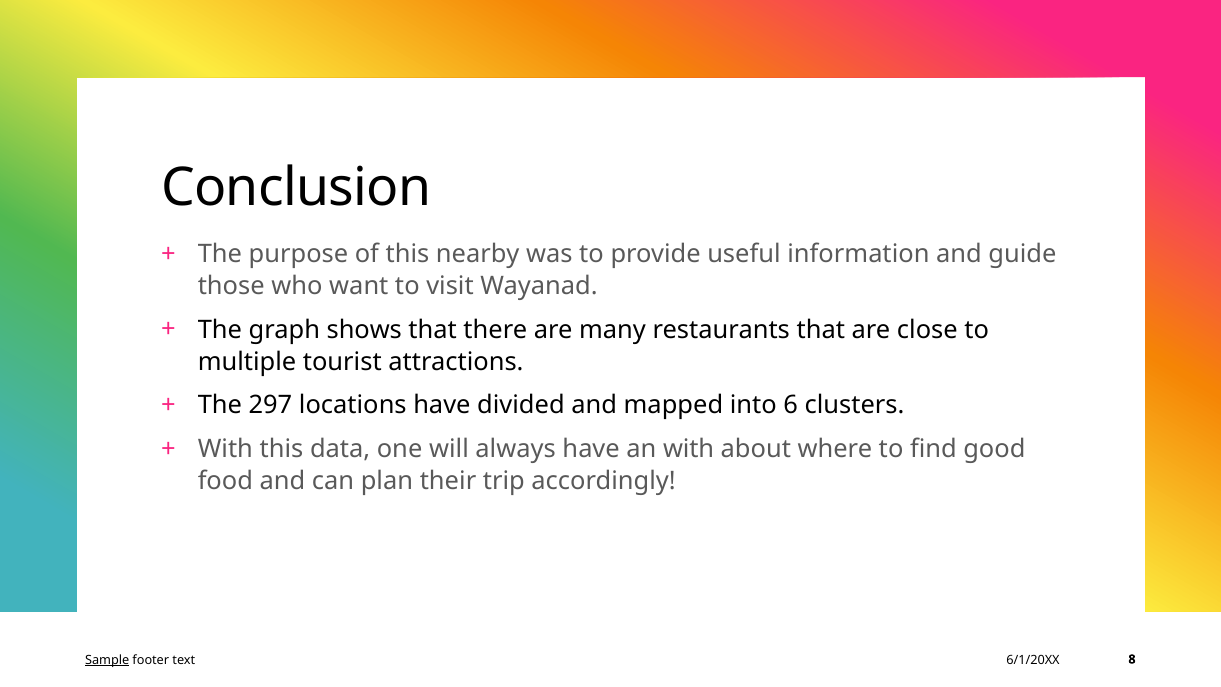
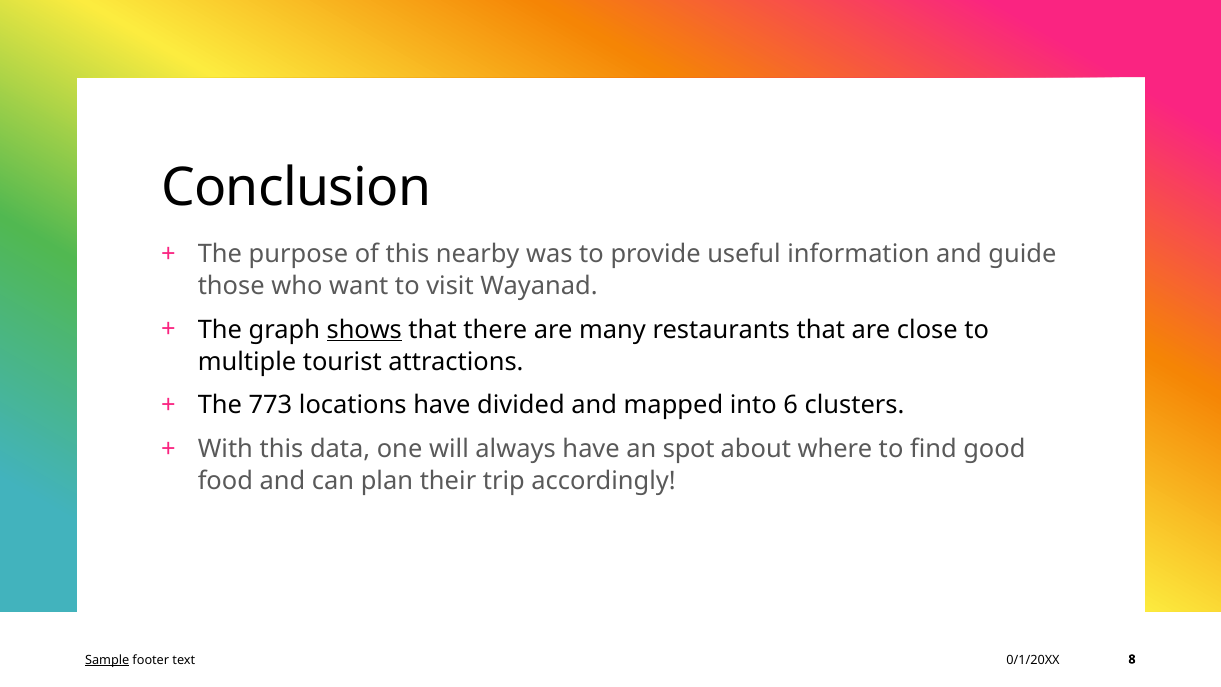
shows underline: none -> present
297: 297 -> 773
an with: with -> spot
6/1/20XX: 6/1/20XX -> 0/1/20XX
